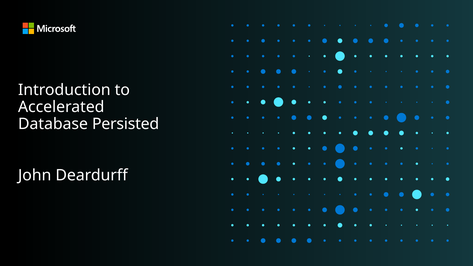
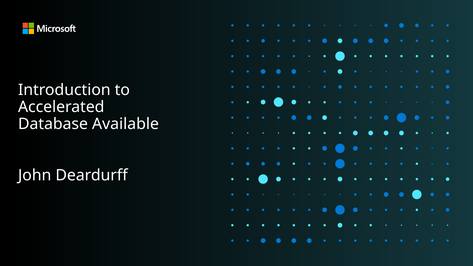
Persisted: Persisted -> Available
